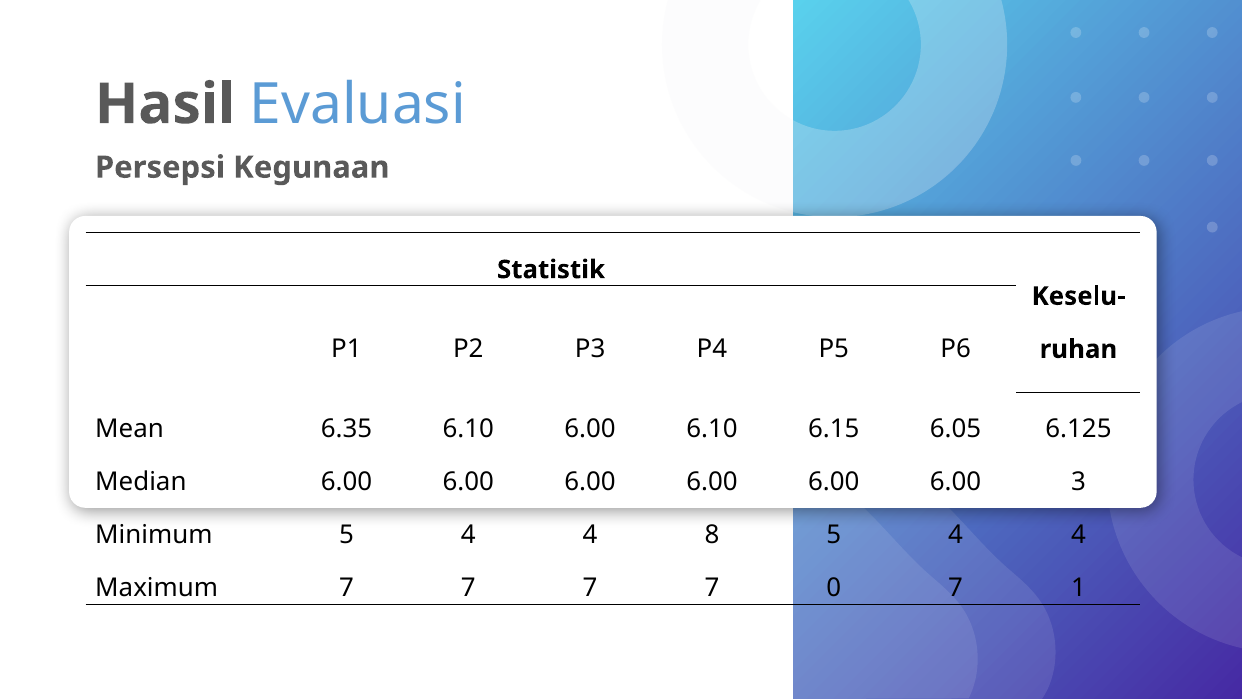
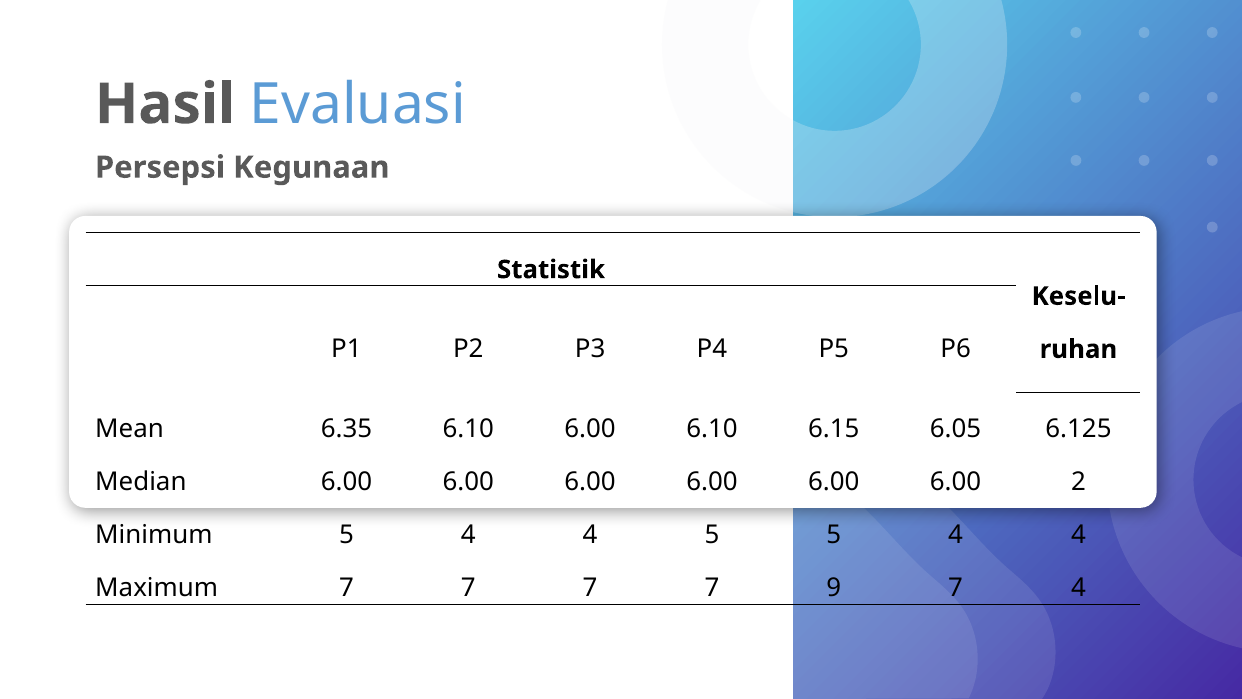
3: 3 -> 2
4 8: 8 -> 5
0: 0 -> 9
7 1: 1 -> 4
